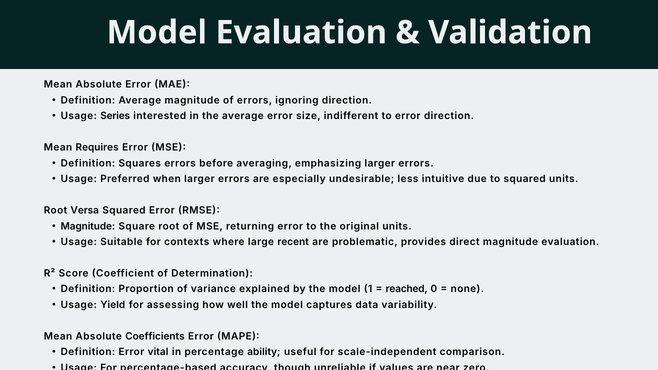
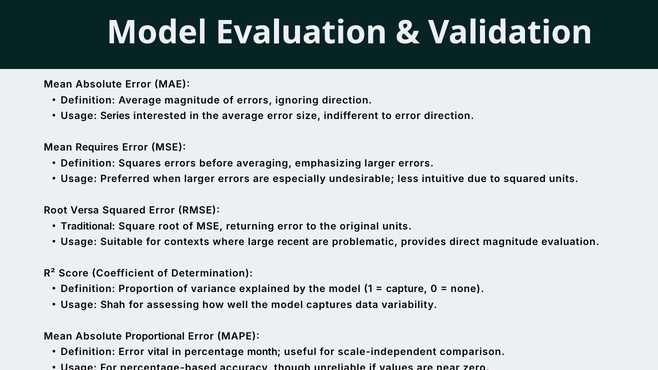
Magnitude at (88, 226): Magnitude -> Traditional
reached: reached -> capture
Yield: Yield -> Shah
Coefficients: Coefficients -> Proportional
ability: ability -> month
